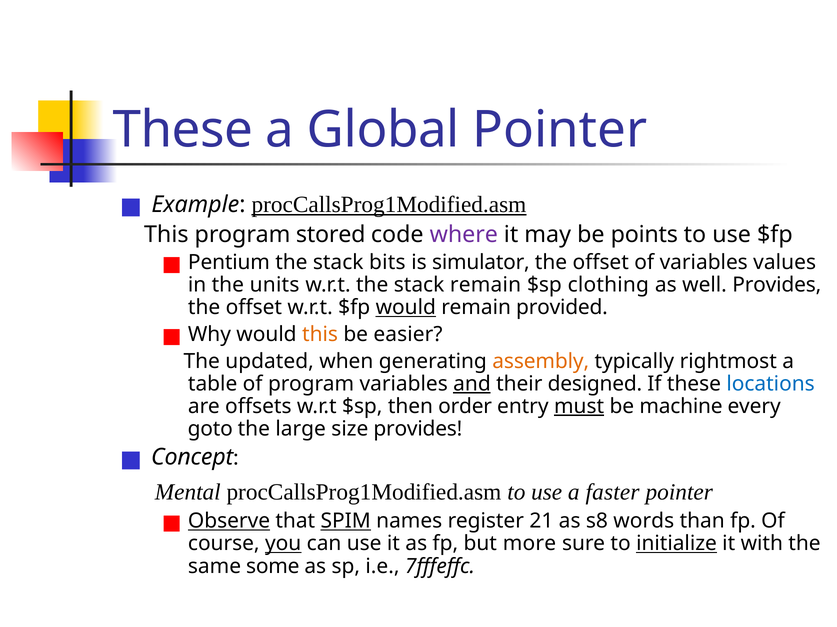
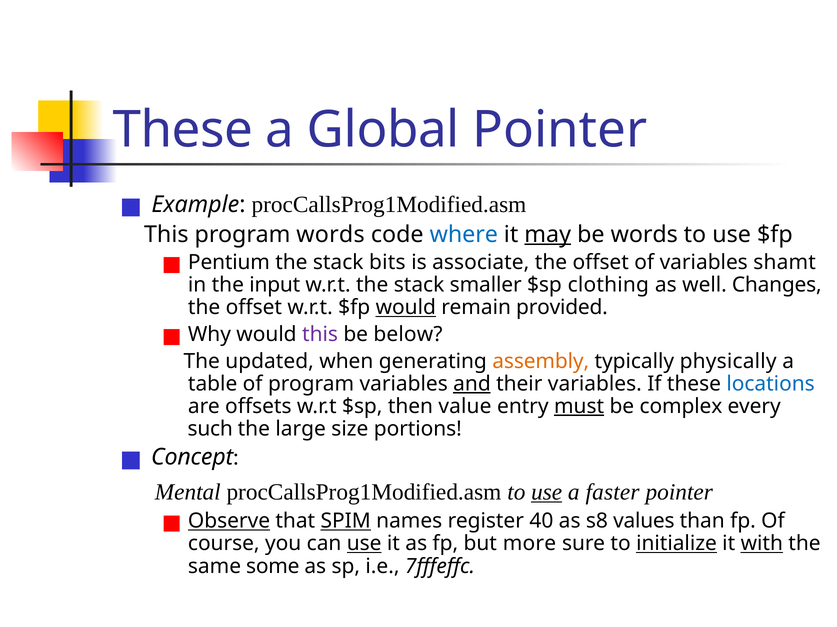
procCallsProg1Modified.asm at (389, 205) underline: present -> none
program stored: stored -> words
where colour: purple -> blue
may underline: none -> present
be points: points -> words
simulator: simulator -> associate
values: values -> shamt
units: units -> input
stack remain: remain -> smaller
well Provides: Provides -> Changes
this at (320, 335) colour: orange -> purple
easier: easier -> below
rightmost: rightmost -> physically
their designed: designed -> variables
order: order -> value
machine: machine -> complex
goto: goto -> such
size provides: provides -> portions
use at (547, 493) underline: none -> present
21: 21 -> 40
words: words -> values
you underline: present -> none
use at (364, 544) underline: none -> present
with underline: none -> present
